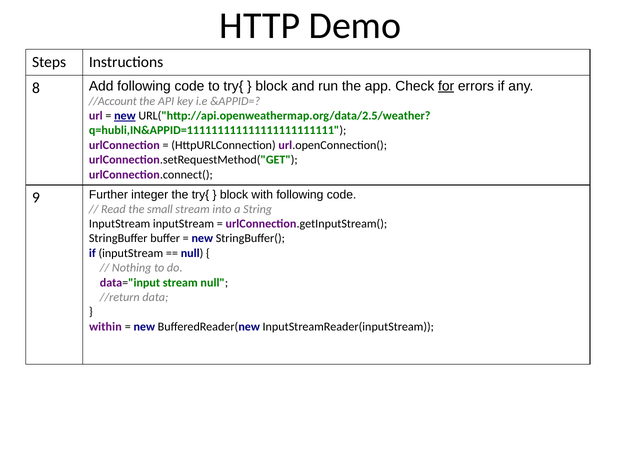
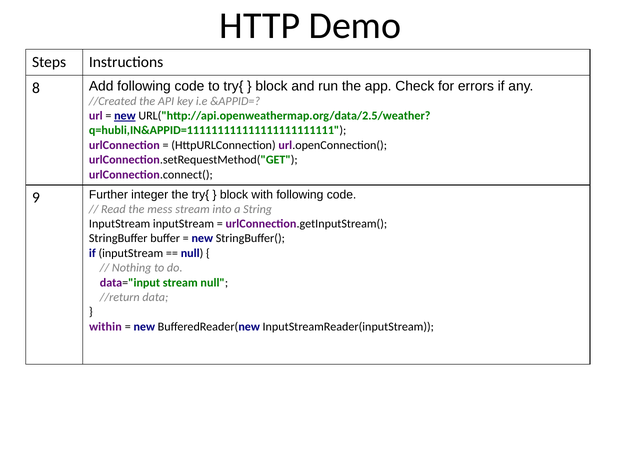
for underline: present -> none
//Account: //Account -> //Created
small: small -> mess
